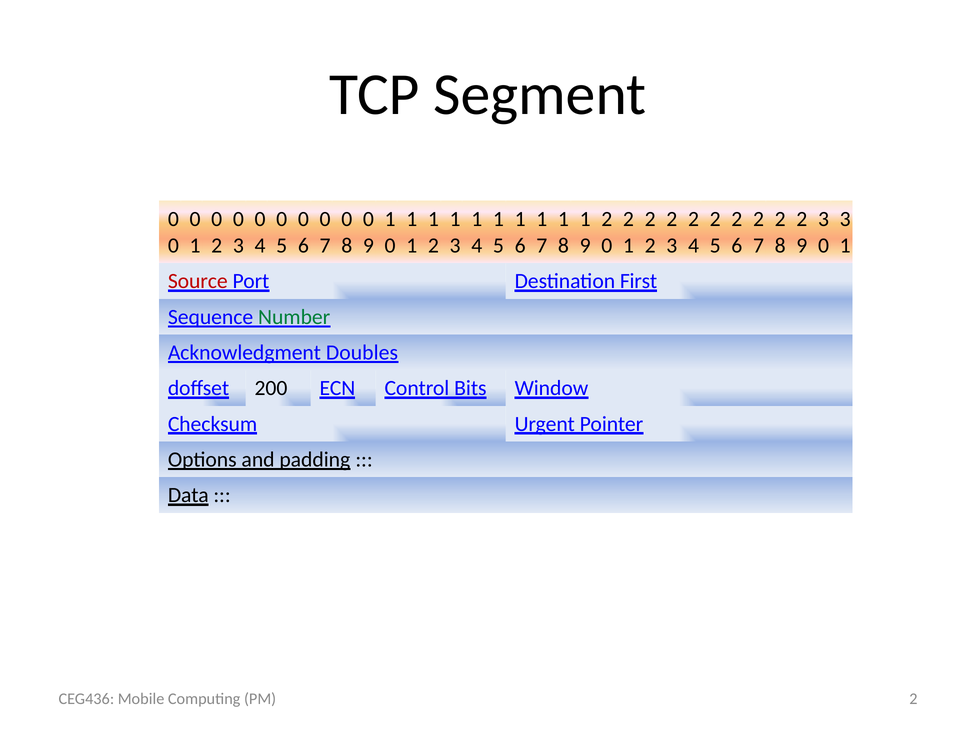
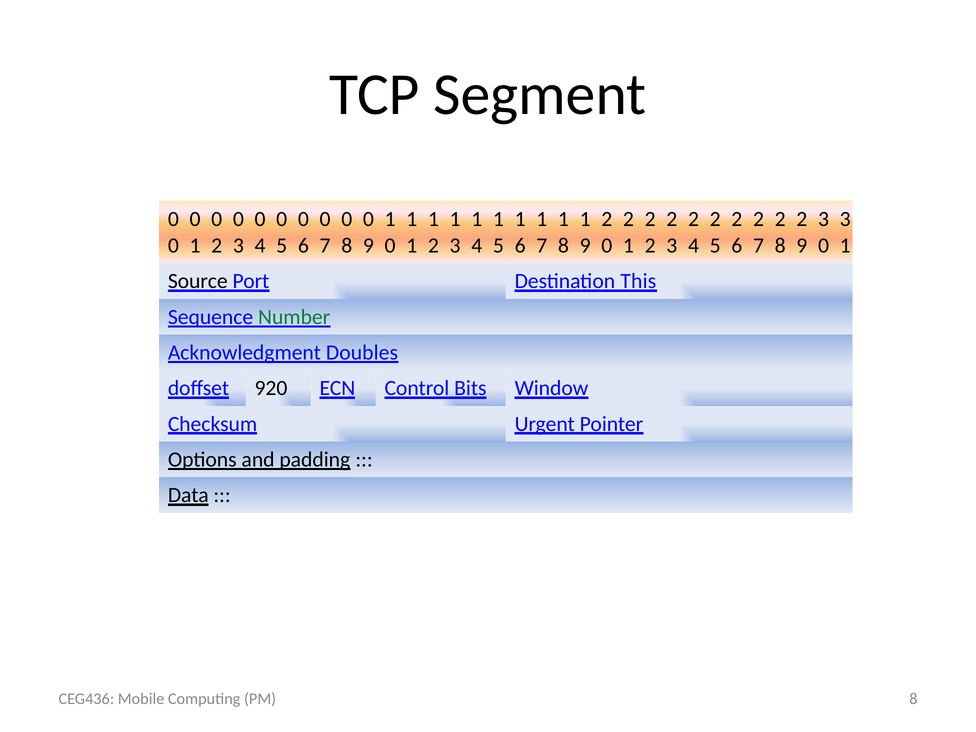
Source colour: red -> black
First: First -> This
200: 200 -> 920
PM 2: 2 -> 8
